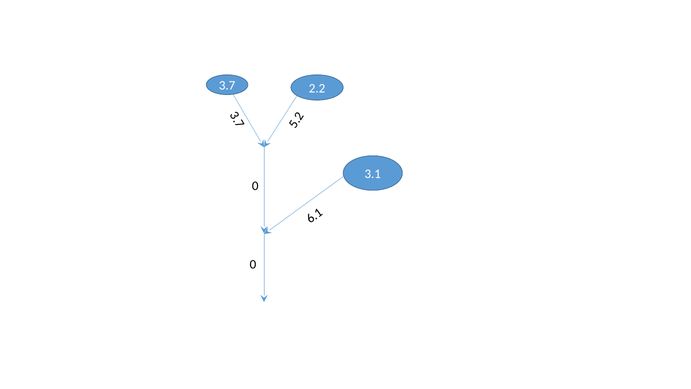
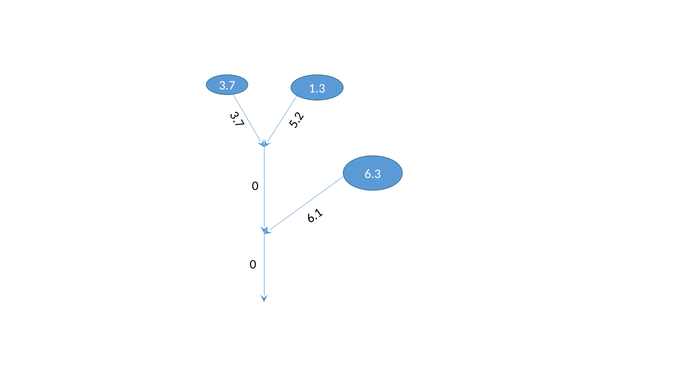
2.2: 2.2 -> 1.3
3.1: 3.1 -> 6.3
